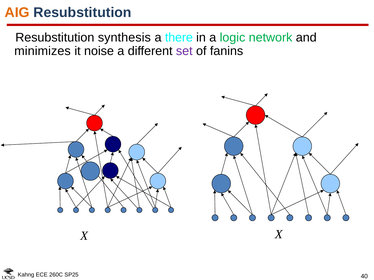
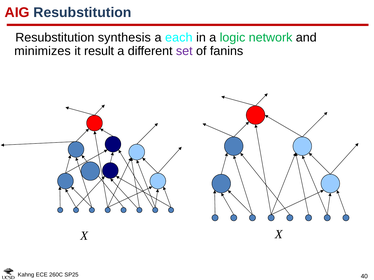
AIG colour: orange -> red
there: there -> each
noise: noise -> result
